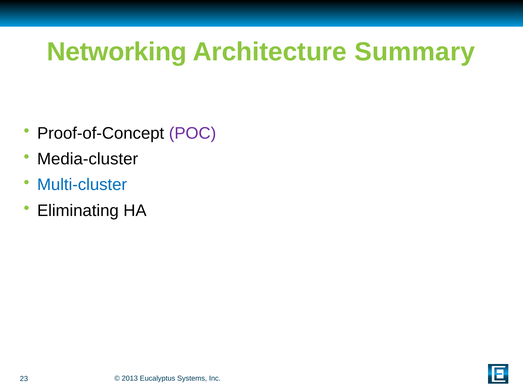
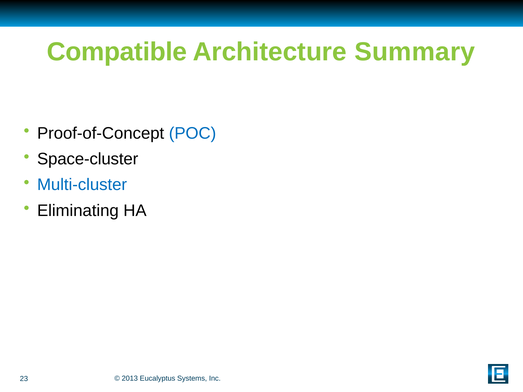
Networking: Networking -> Compatible
POC colour: purple -> blue
Media-cluster: Media-cluster -> Space-cluster
